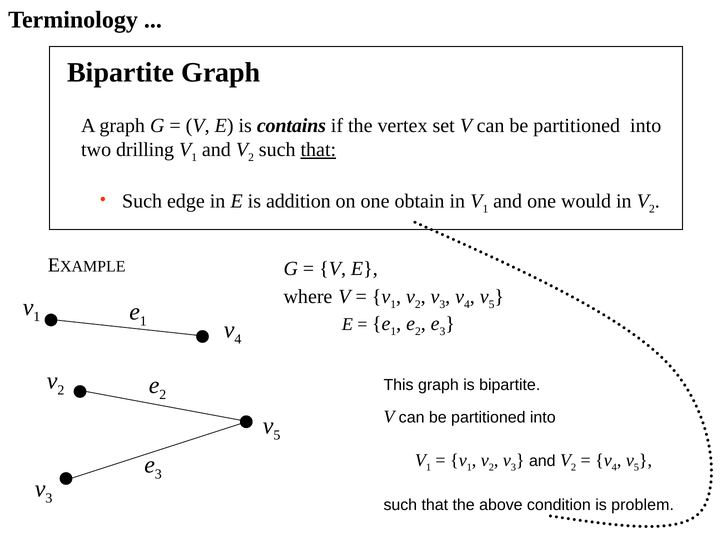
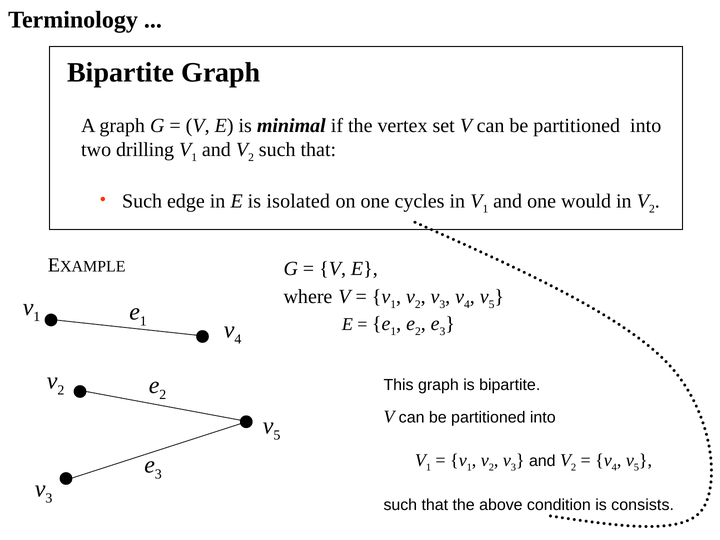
contains: contains -> minimal
that at (318, 150) underline: present -> none
addition: addition -> isolated
obtain: obtain -> cycles
problem: problem -> consists
